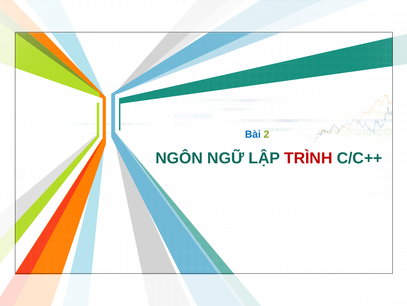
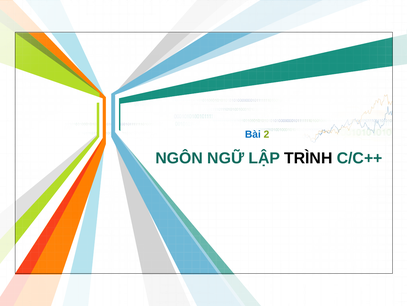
TRÌNH colour: red -> black
